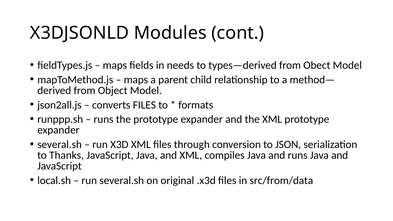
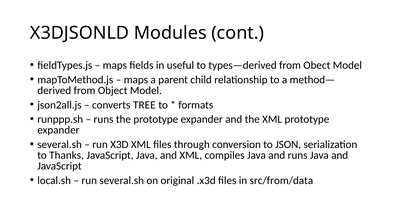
needs: needs -> useful
converts FILES: FILES -> TREE
